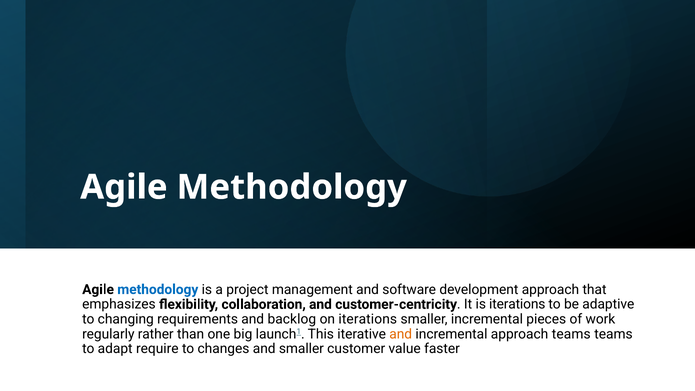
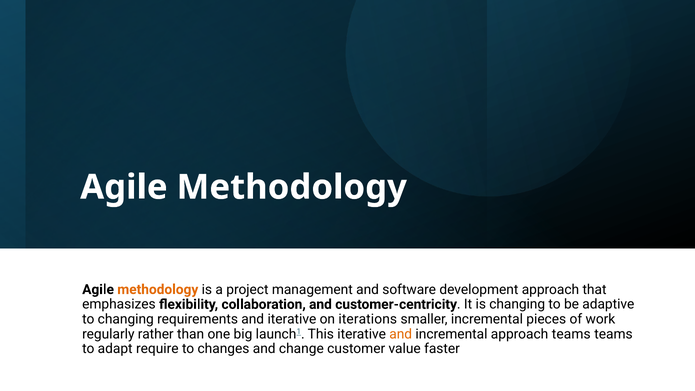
methodology at (158, 289) colour: blue -> orange
is iterations: iterations -> changing
and backlog: backlog -> iterative
and smaller: smaller -> change
